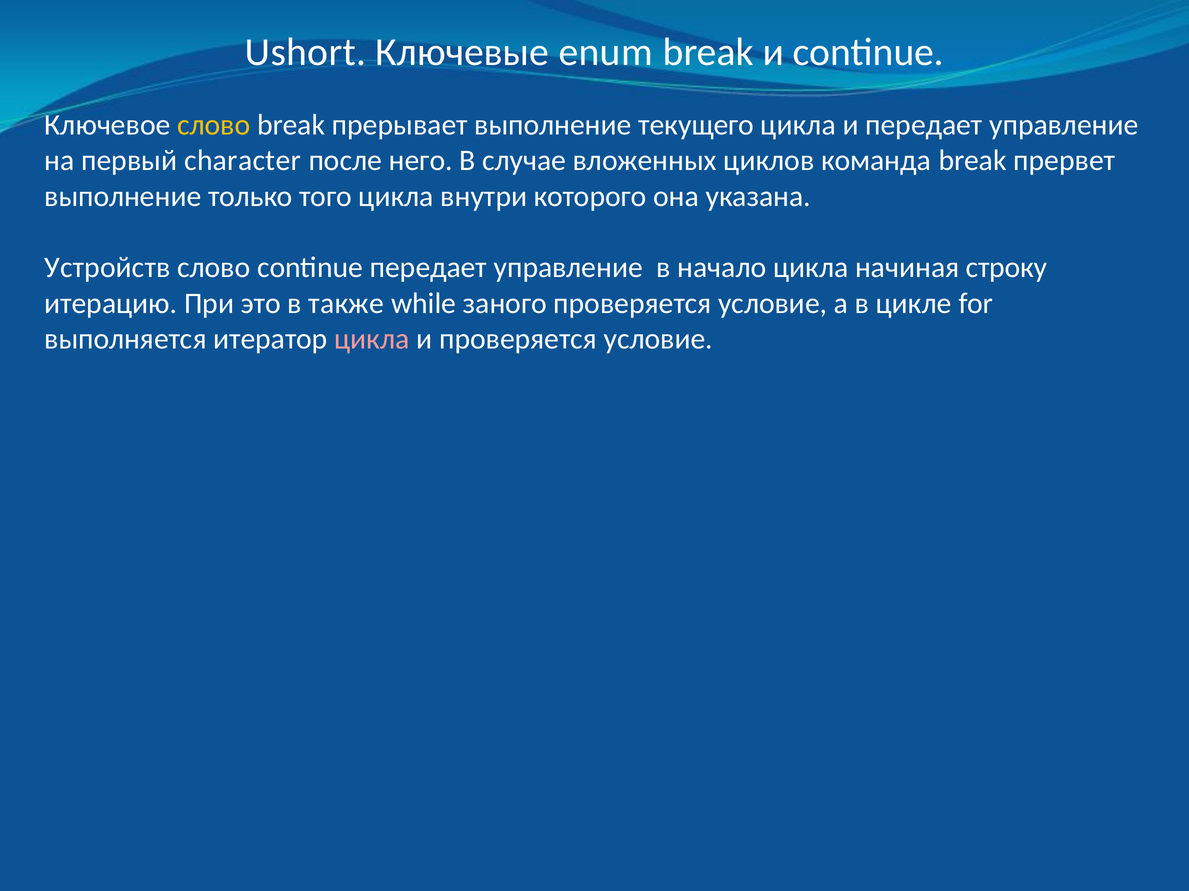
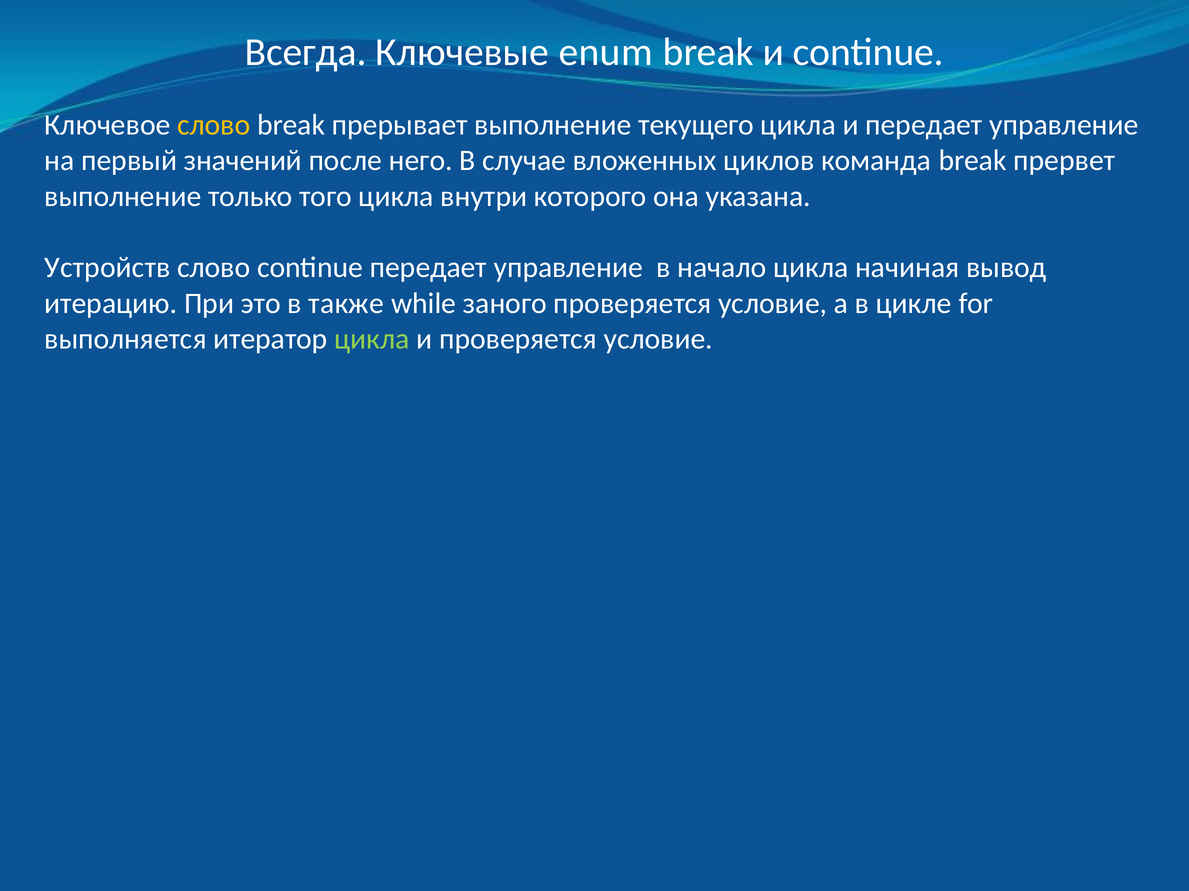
Ushort: Ushort -> Всегда
character: character -> значений
строку: строку -> вывод
цикла at (372, 339) colour: pink -> light green
